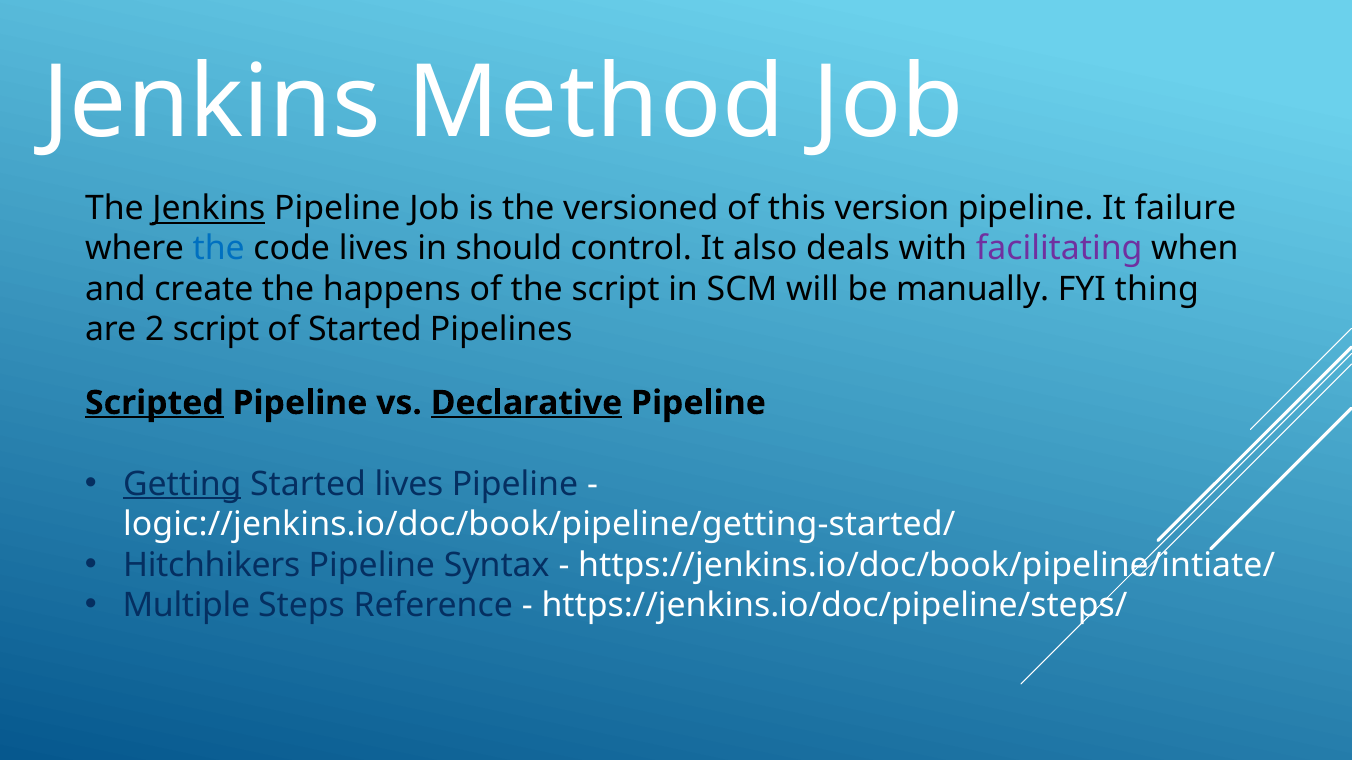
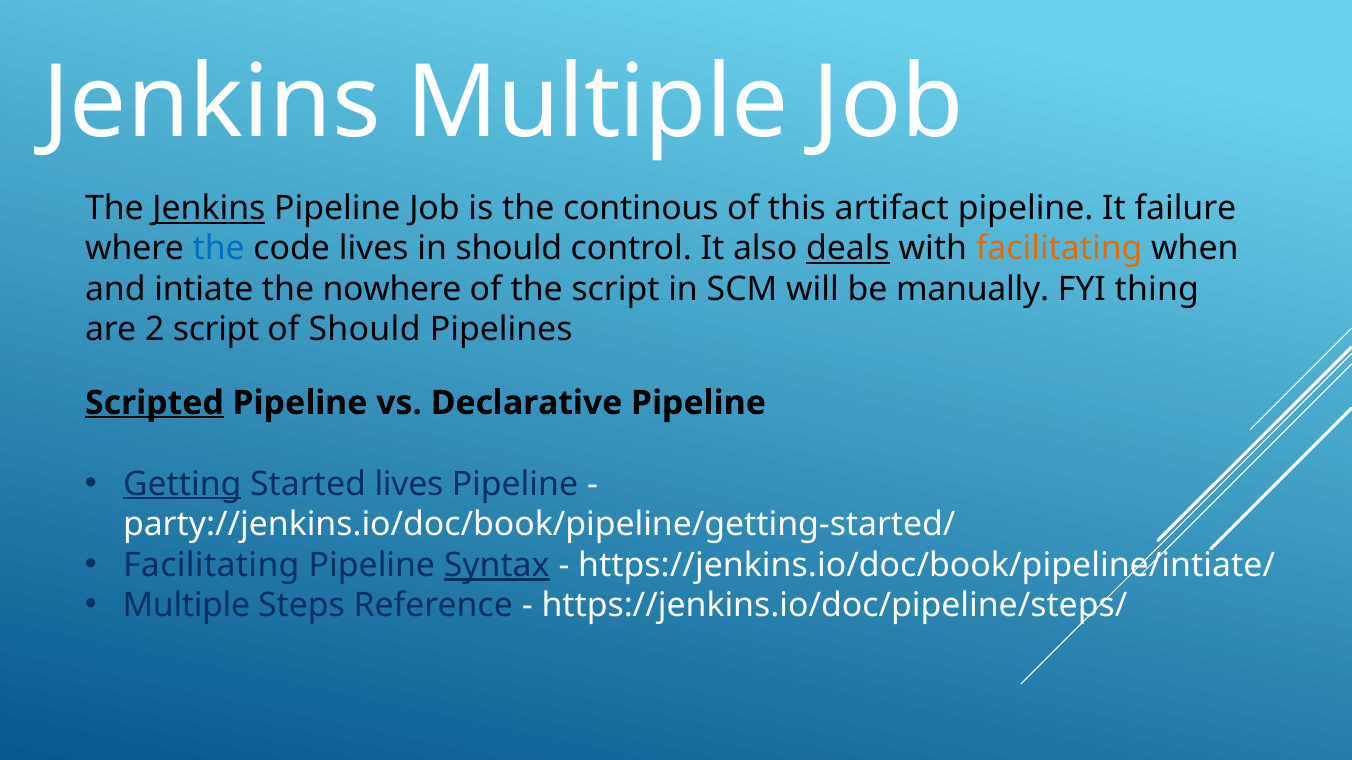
Jenkins Method: Method -> Multiple
versioned: versioned -> continous
version: version -> artifact
deals underline: none -> present
facilitating at (1059, 249) colour: purple -> orange
create: create -> intiate
happens: happens -> nowhere
of Started: Started -> Should
Declarative underline: present -> none
logic://jenkins.io/doc/book/pipeline/getting-started/: logic://jenkins.io/doc/book/pipeline/getting-started/ -> party://jenkins.io/doc/book/pipeline/getting-started/
Hitchhikers at (212, 565): Hitchhikers -> Facilitating
Syntax underline: none -> present
